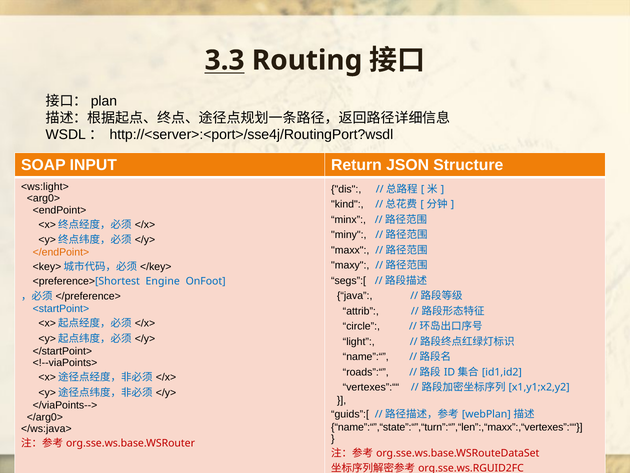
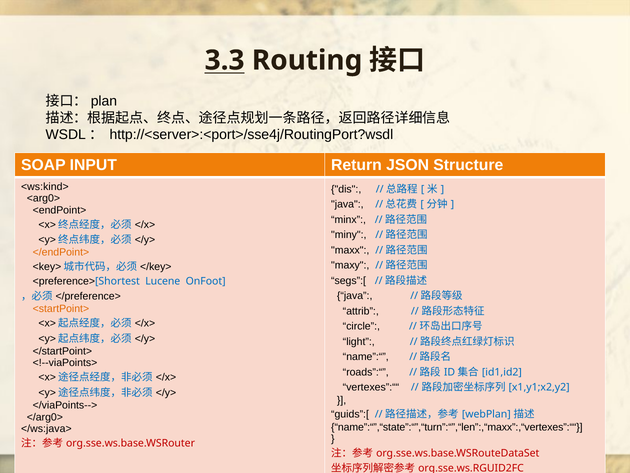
<ws:light>: <ws:light> -> <ws:kind>
kind at (347, 204): kind -> java
Engine: Engine -> Lucene
<startPoint> colour: blue -> orange
